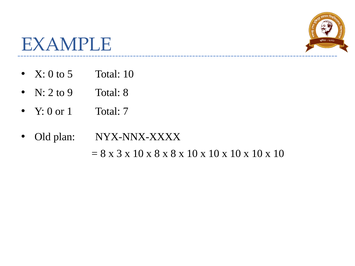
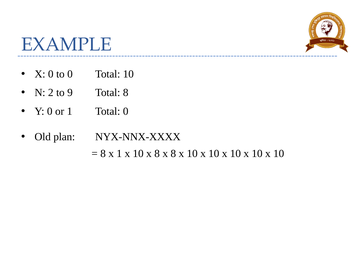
to 5: 5 -> 0
Total 7: 7 -> 0
x 3: 3 -> 1
